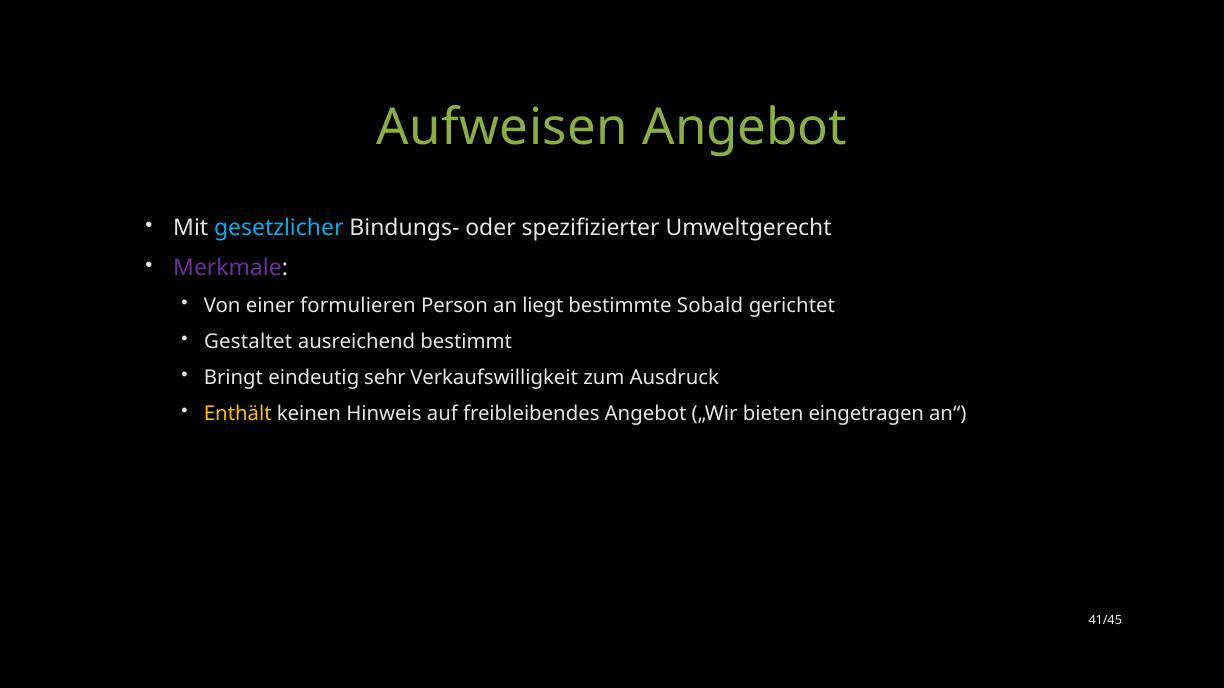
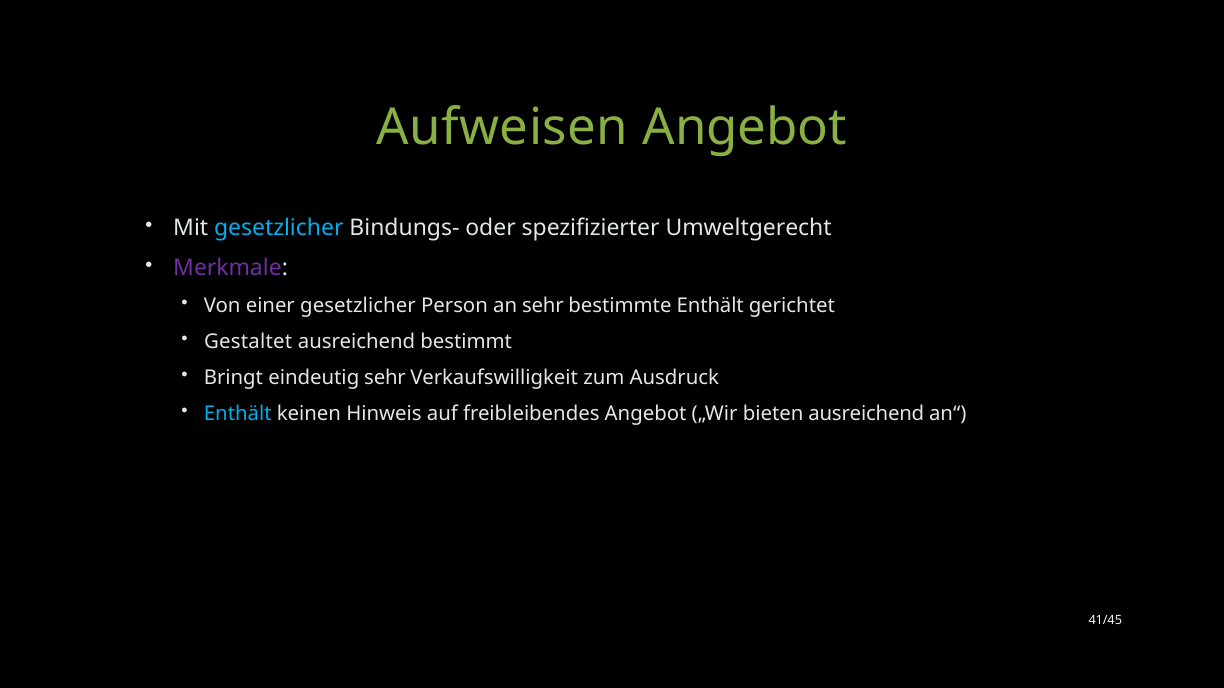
einer formulieren: formulieren -> gesetzlicher
an liegt: liegt -> sehr
bestimmte Sobald: Sobald -> Enthält
Enthält at (238, 414) colour: yellow -> light blue
bieten eingetragen: eingetragen -> ausreichend
